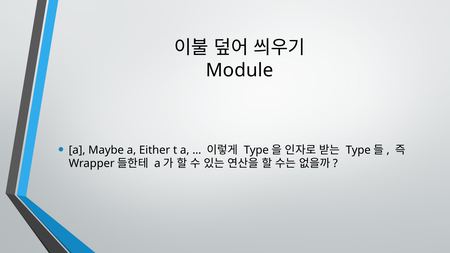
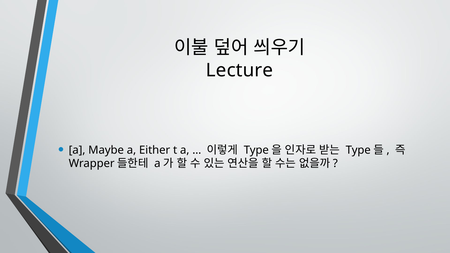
Module: Module -> Lecture
